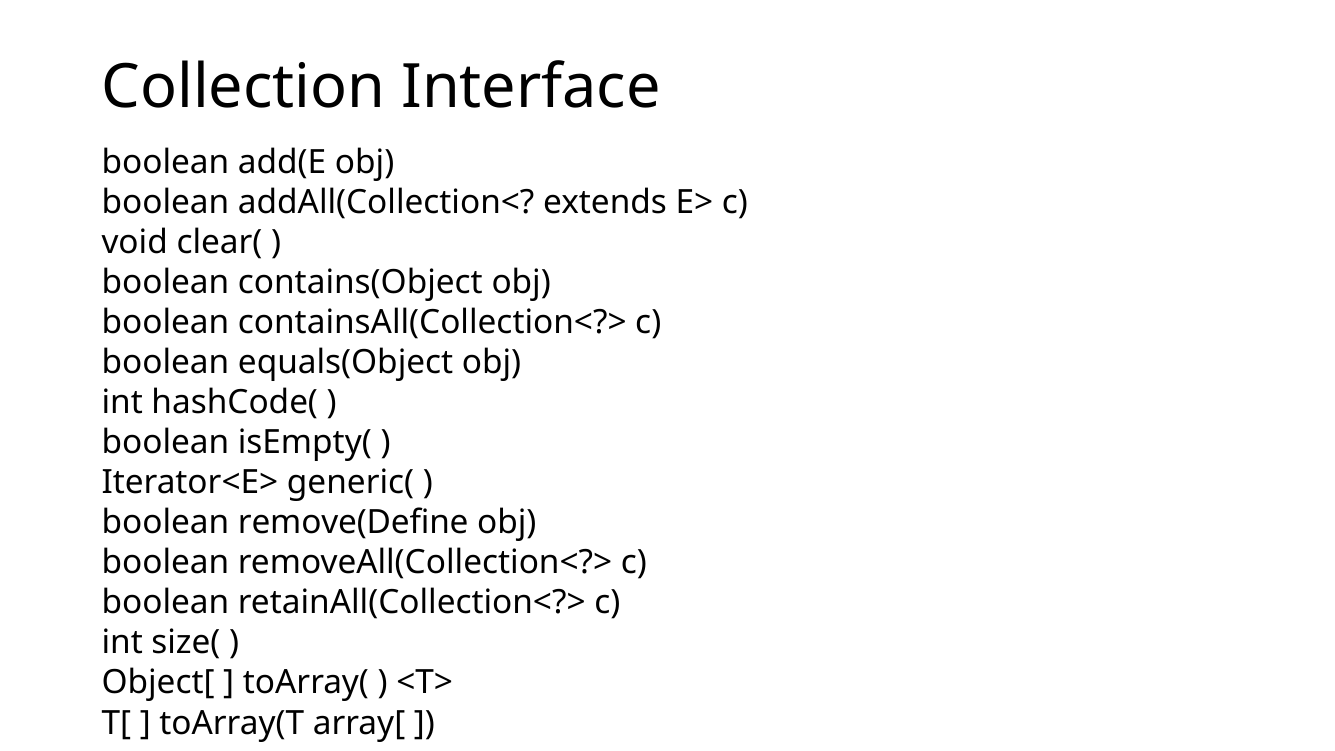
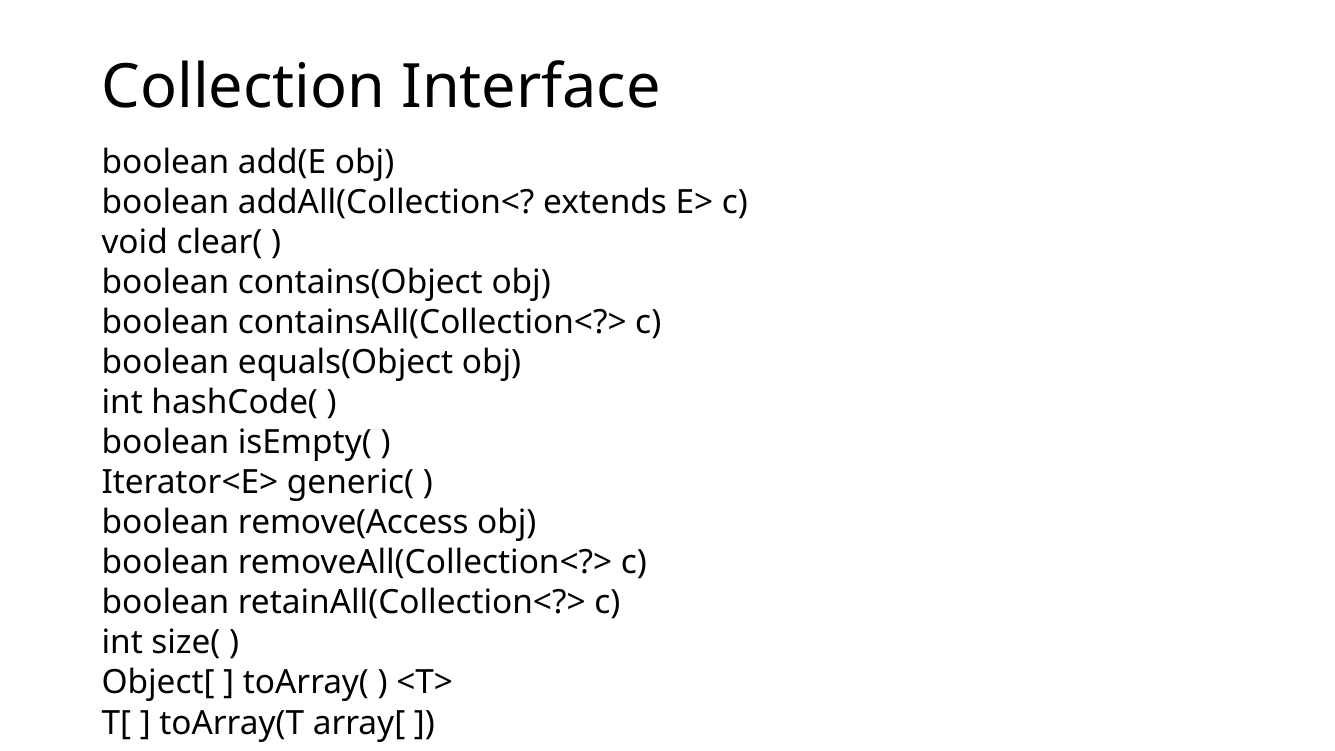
remove(Define: remove(Define -> remove(Access
